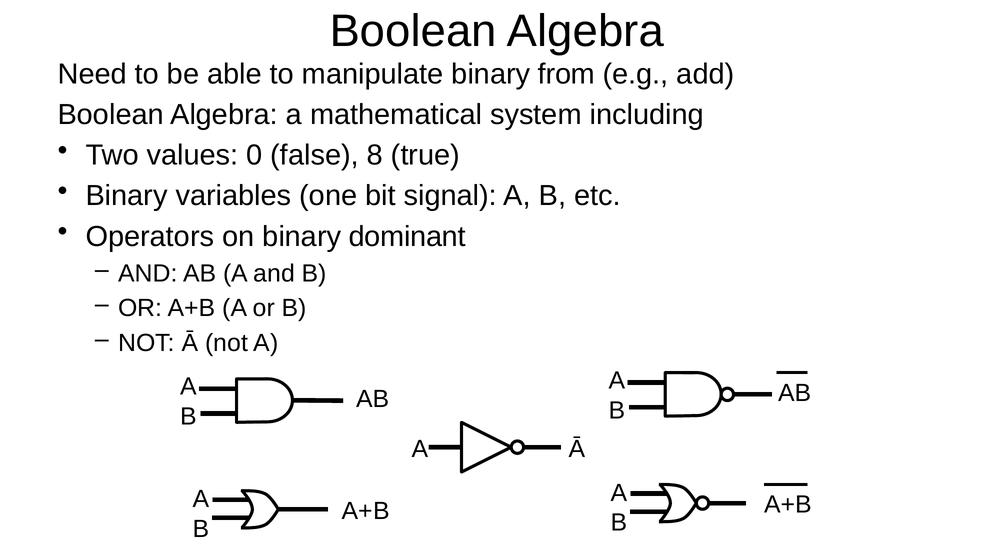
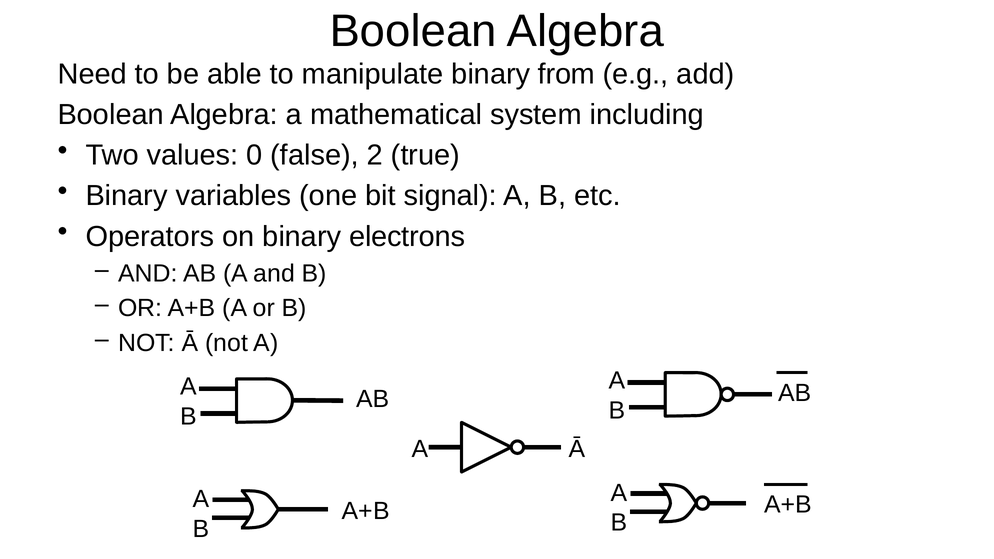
8: 8 -> 2
dominant: dominant -> electrons
